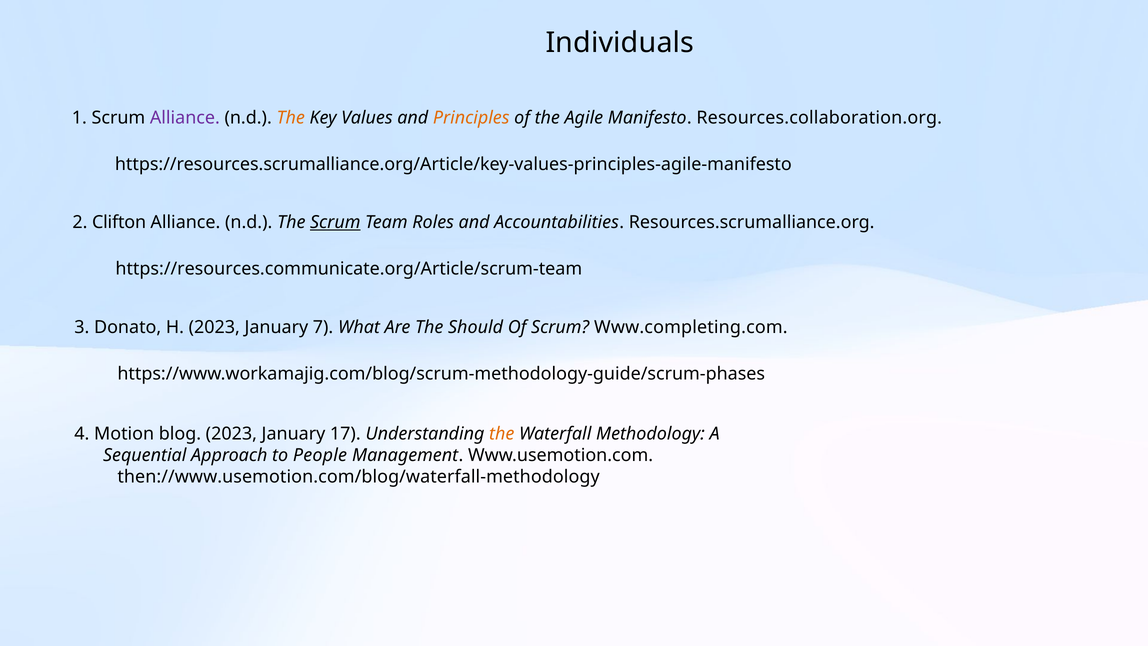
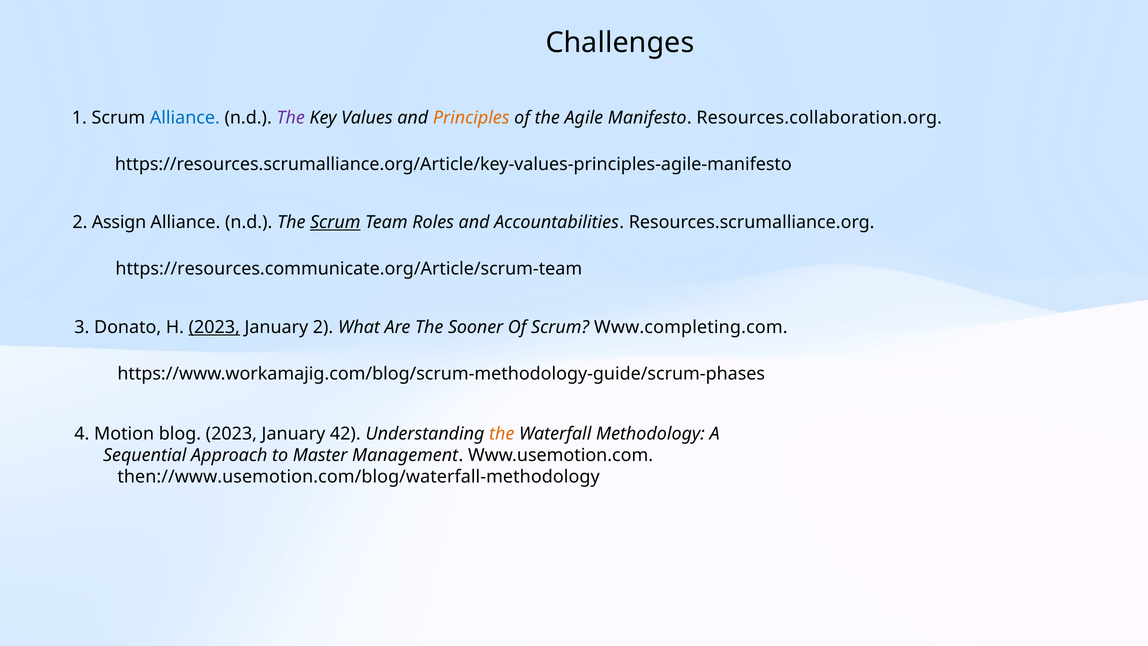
Individuals: Individuals -> Challenges
Alliance at (185, 118) colour: purple -> blue
The at (291, 118) colour: orange -> purple
Clifton: Clifton -> Assign
2023 at (214, 327) underline: none -> present
January 7: 7 -> 2
Should: Should -> Sooner
17: 17 -> 42
People: People -> Master
